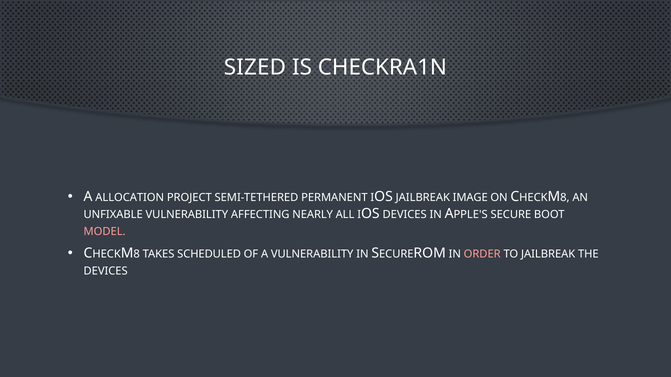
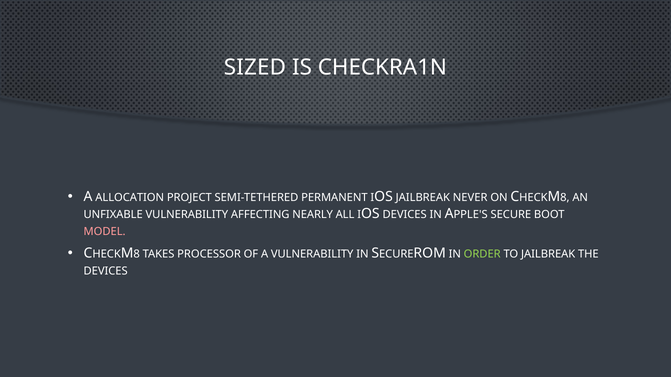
IMAGE: IMAGE -> NEVER
SCHEDULED: SCHEDULED -> PROCESSOR
ORDER colour: pink -> light green
